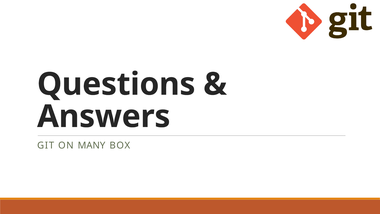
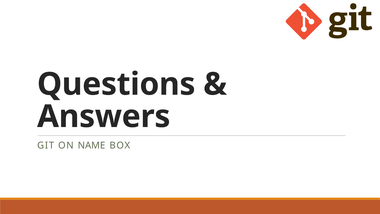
MANY: MANY -> NAME
